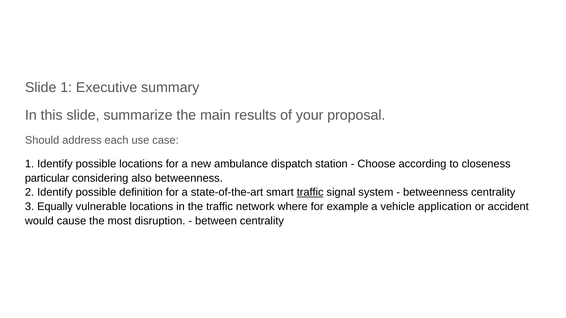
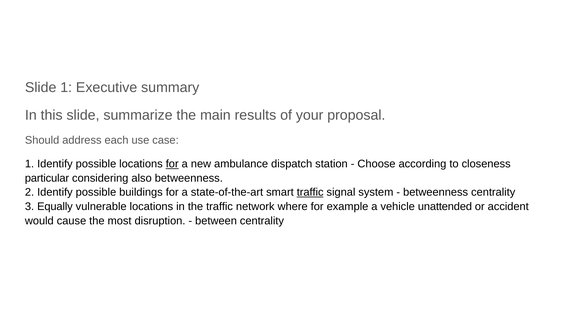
for at (172, 164) underline: none -> present
definition: definition -> buildings
application: application -> unattended
